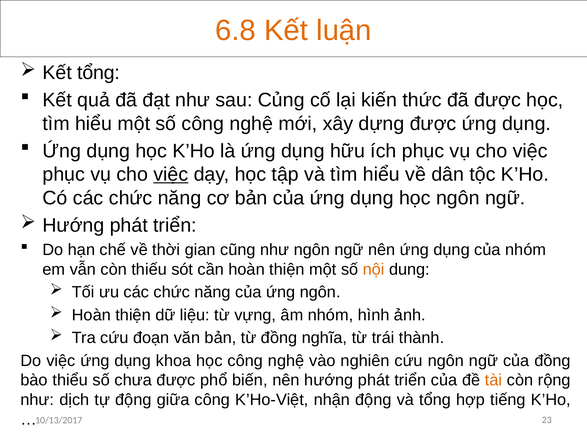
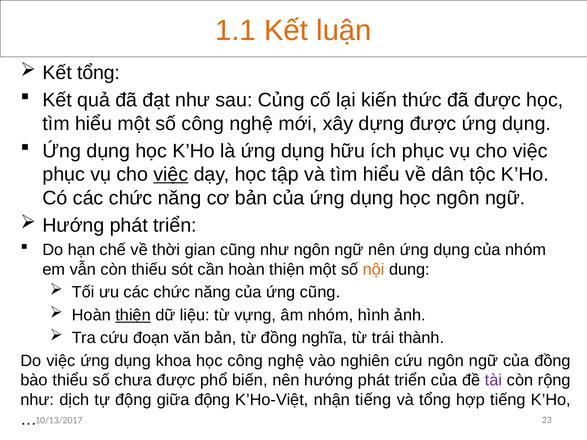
6.8: 6.8 -> 1.1
ứng ngôn: ngôn -> cũng
thiện at (133, 315) underline: none -> present
tài colour: orange -> purple
giữa công: công -> động
nhận động: động -> tiếng
